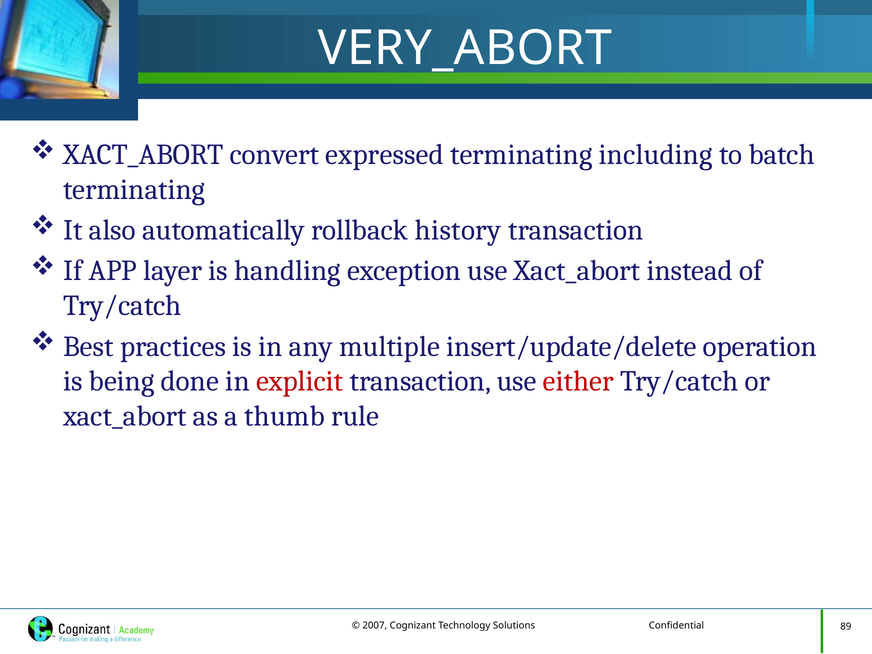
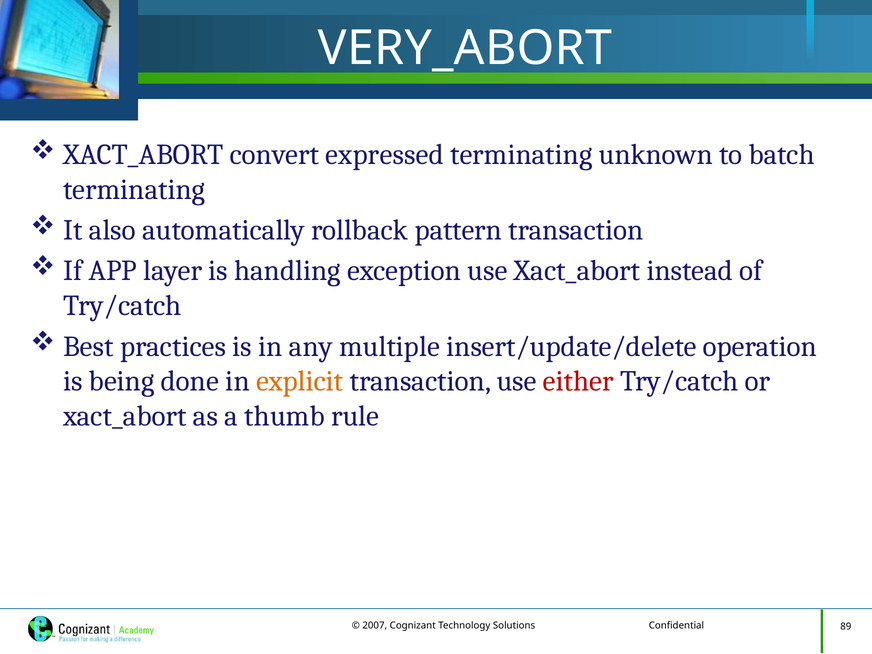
including: including -> unknown
history: history -> pattern
explicit colour: red -> orange
